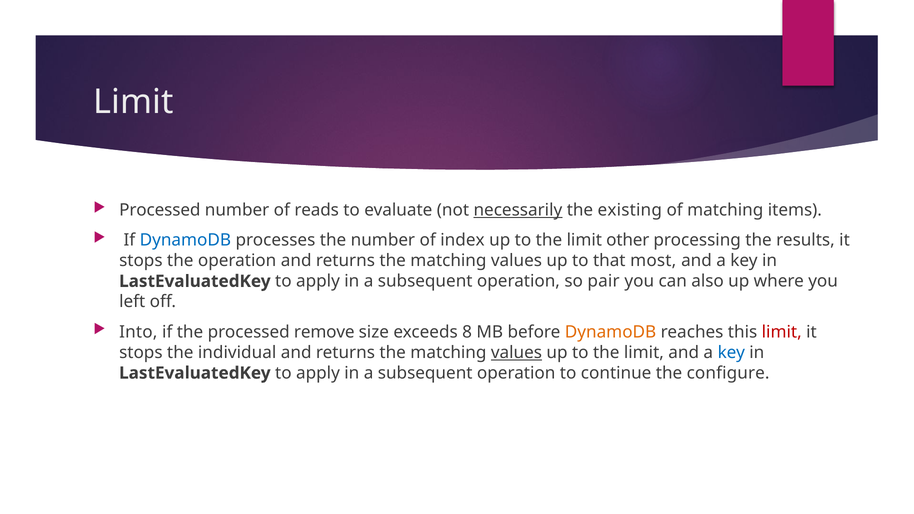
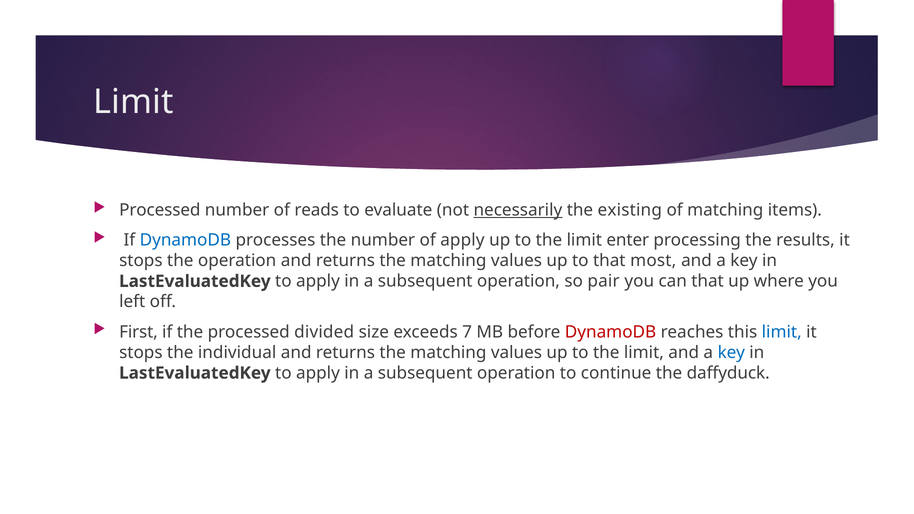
of index: index -> apply
other: other -> enter
can also: also -> that
Into: Into -> First
remove: remove -> divided
8: 8 -> 7
DynamoDB at (611, 332) colour: orange -> red
limit at (782, 332) colour: red -> blue
values at (516, 353) underline: present -> none
configure: configure -> daffyduck
